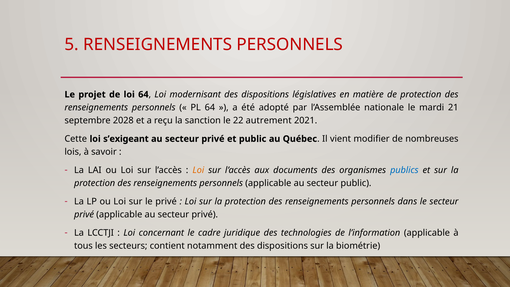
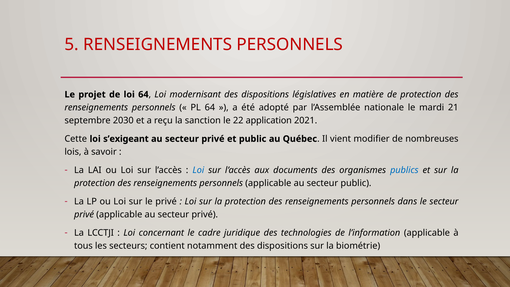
2028: 2028 -> 2030
autrement: autrement -> application
Loi at (198, 170) colour: orange -> blue
